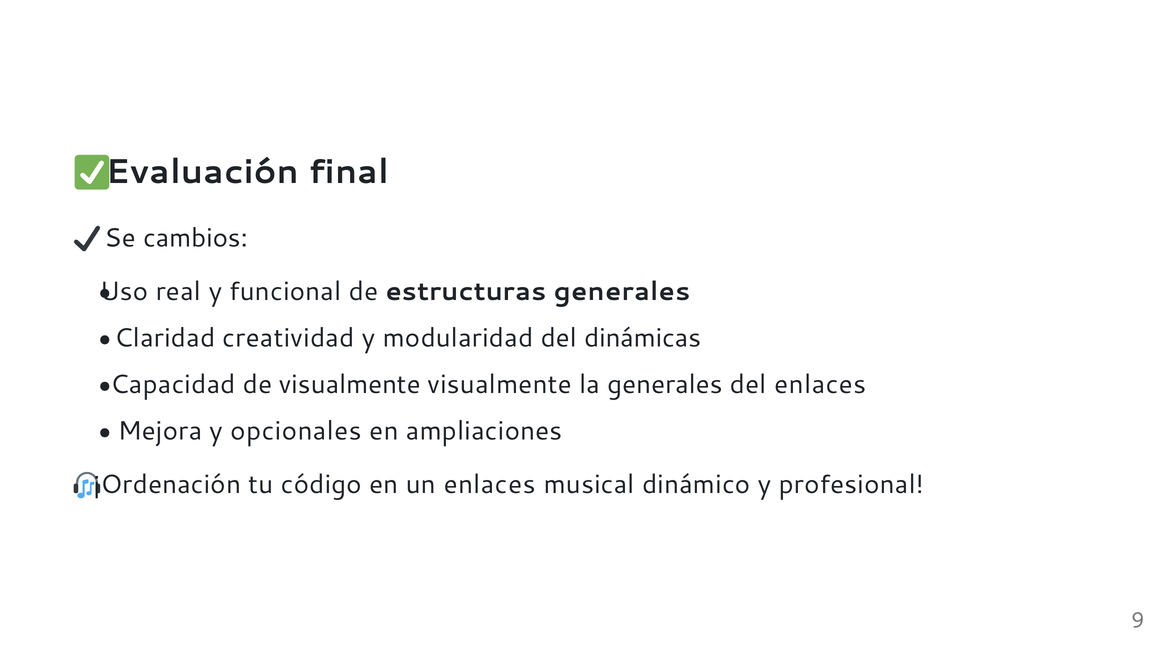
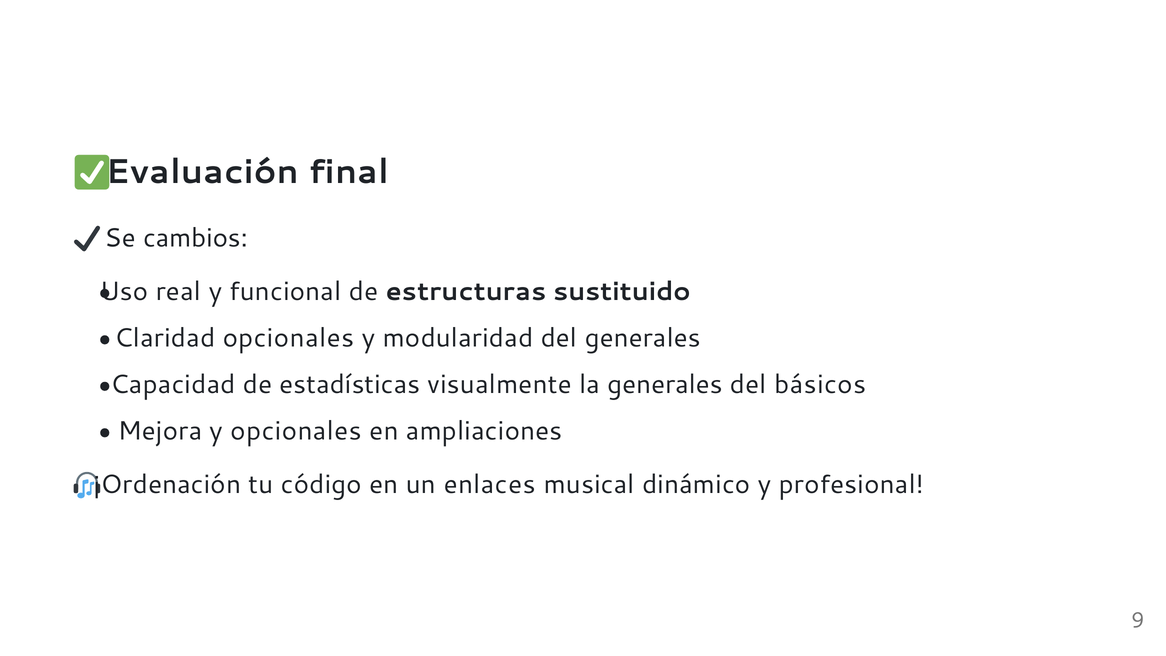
estructuras generales: generales -> sustituido
Claridad creatividad: creatividad -> opcionales
del dinámicas: dinámicas -> generales
de visualmente: visualmente -> estadísticas
del enlaces: enlaces -> básicos
